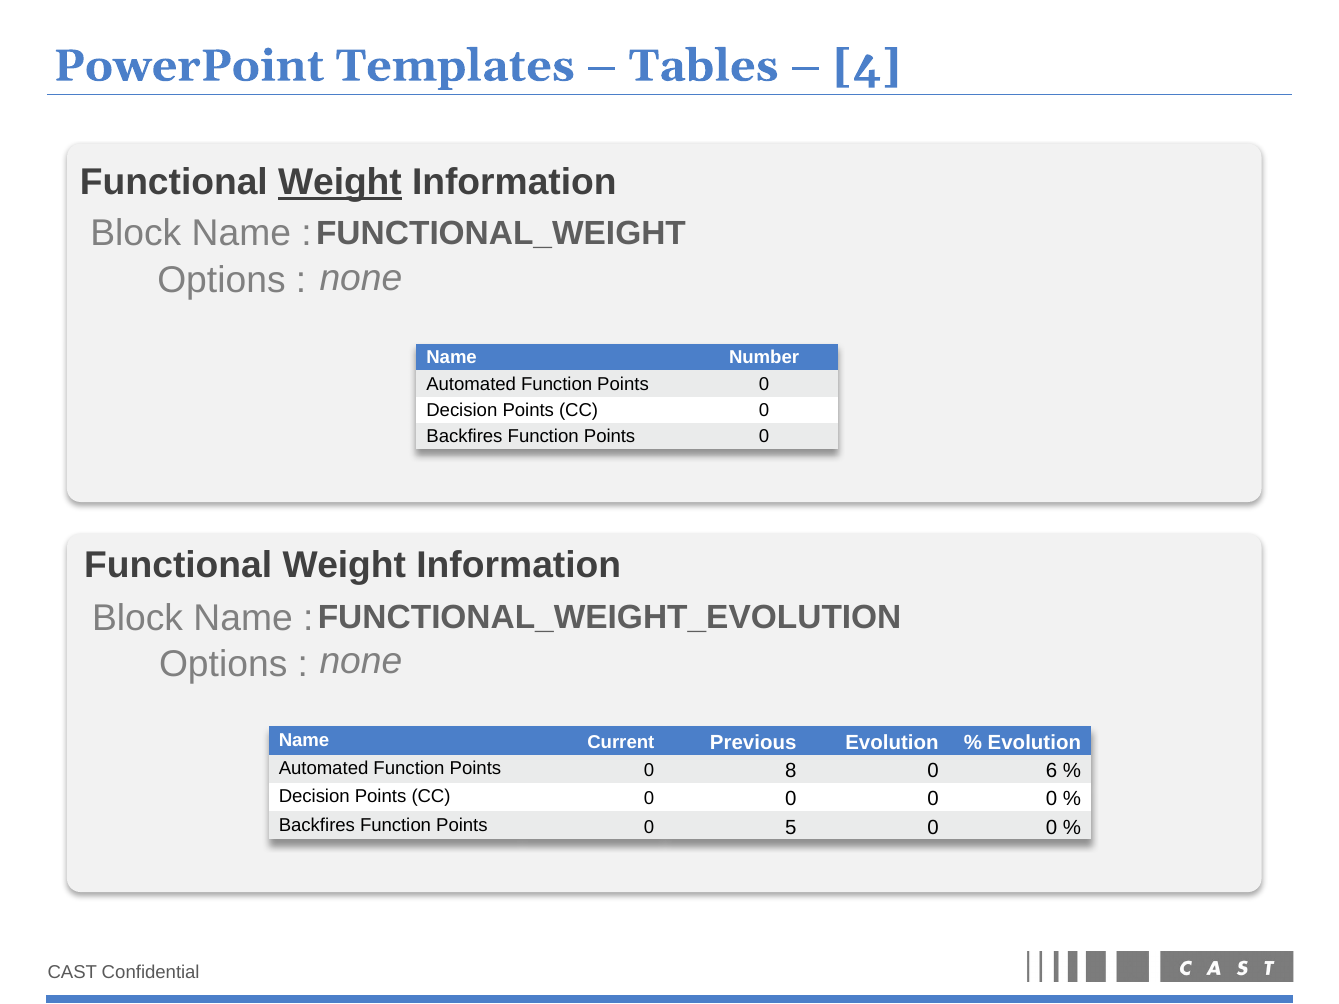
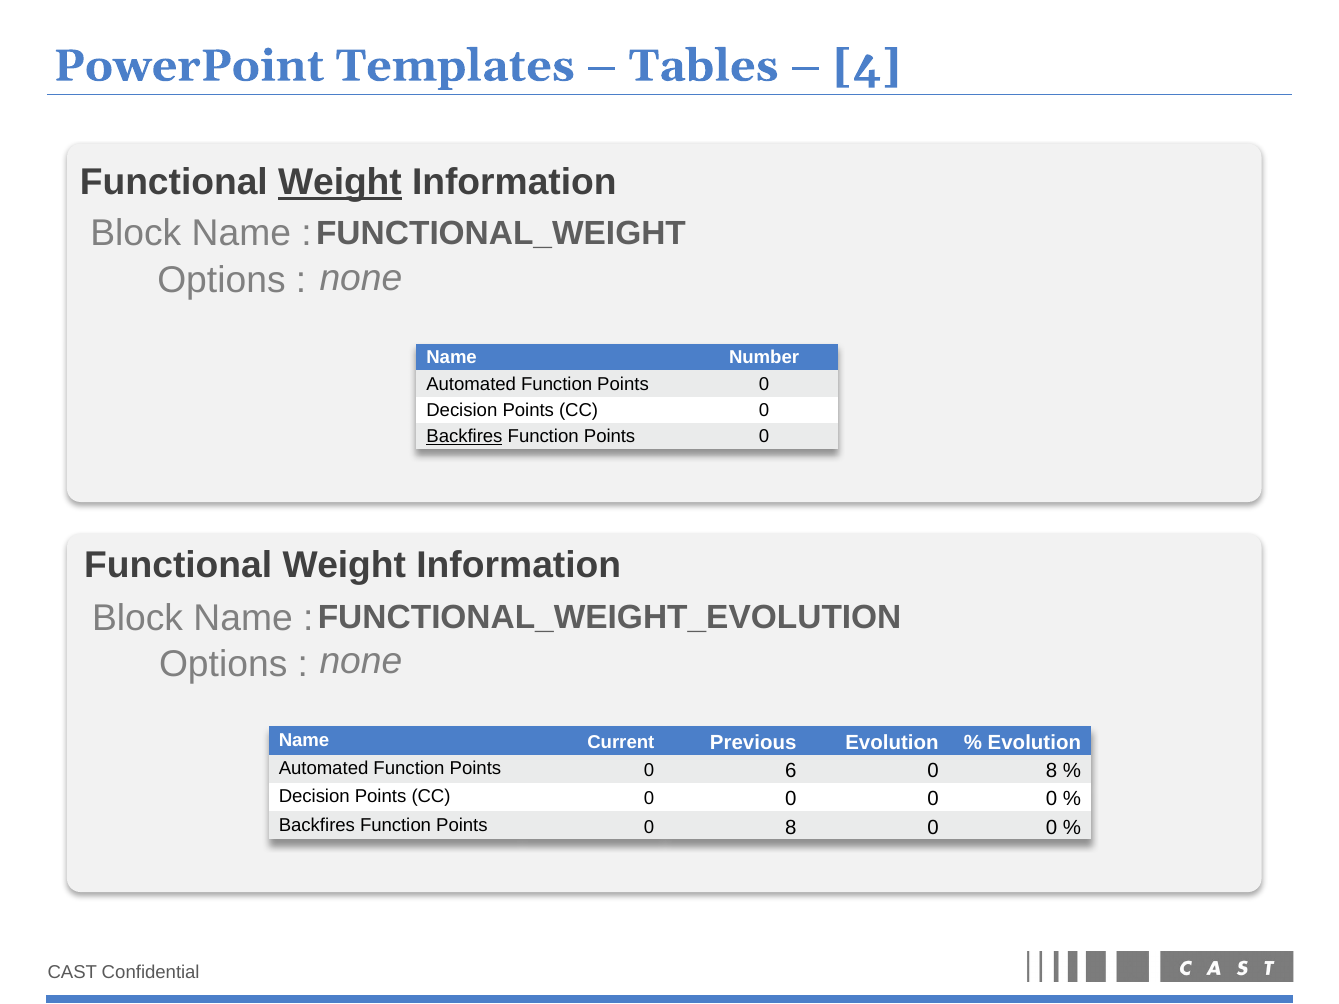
Backfires at (464, 437) underline: none -> present
8: 8 -> 6
6 at (1052, 771): 6 -> 8
Points 0 5: 5 -> 8
